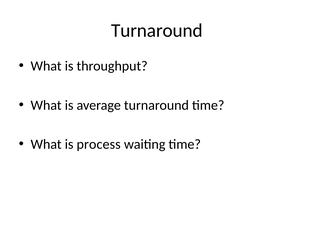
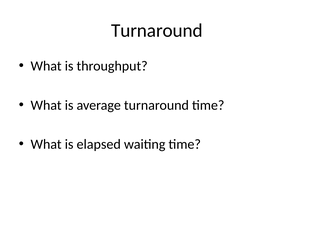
process: process -> elapsed
